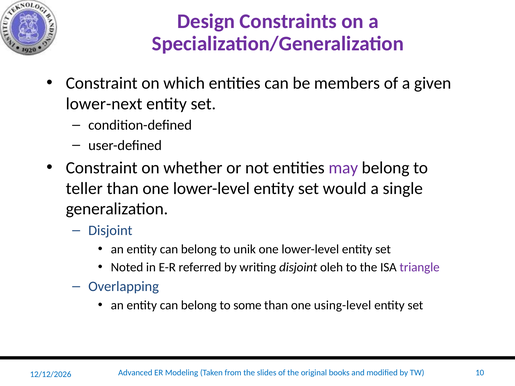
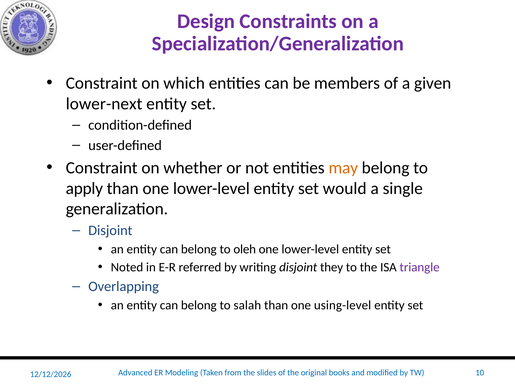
may colour: purple -> orange
teller: teller -> apply
unik: unik -> oleh
oleh: oleh -> they
some: some -> salah
